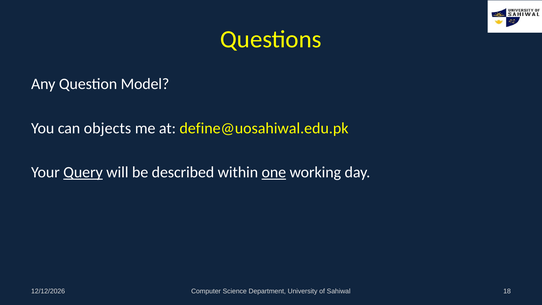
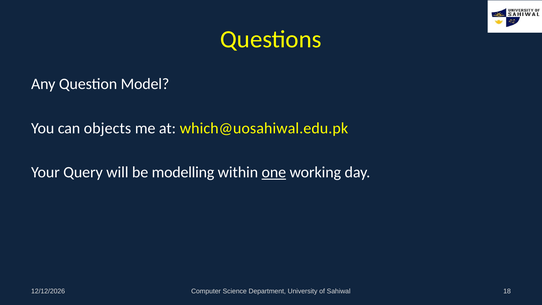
define@uosahiwal.edu.pk: define@uosahiwal.edu.pk -> which@uosahiwal.edu.pk
Query underline: present -> none
described: described -> modelling
